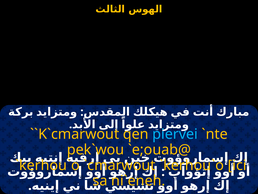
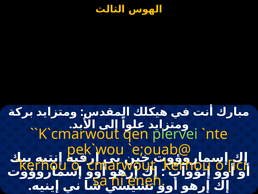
piervei colour: light blue -> light green
